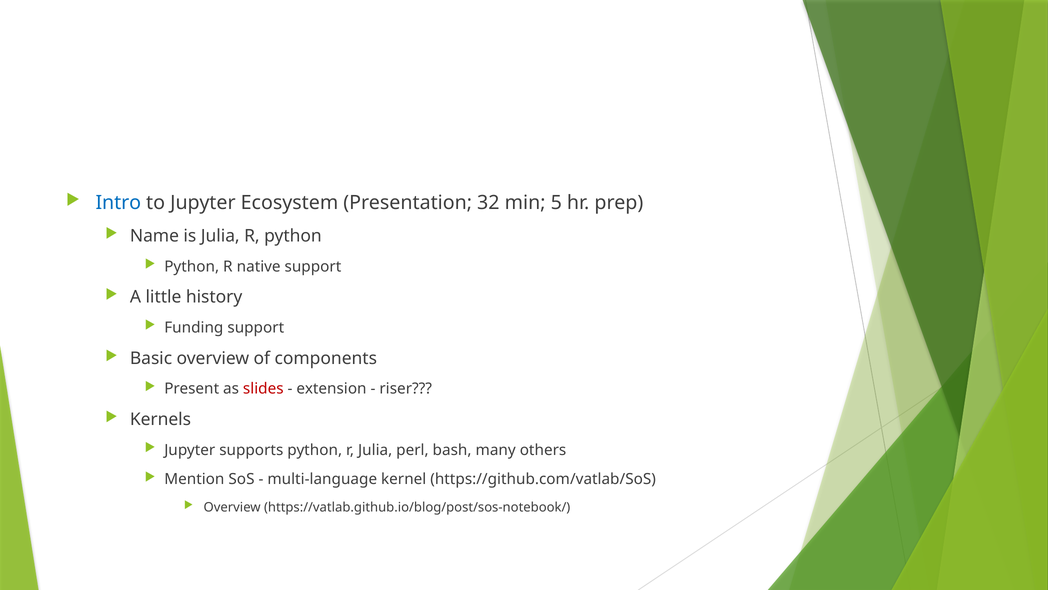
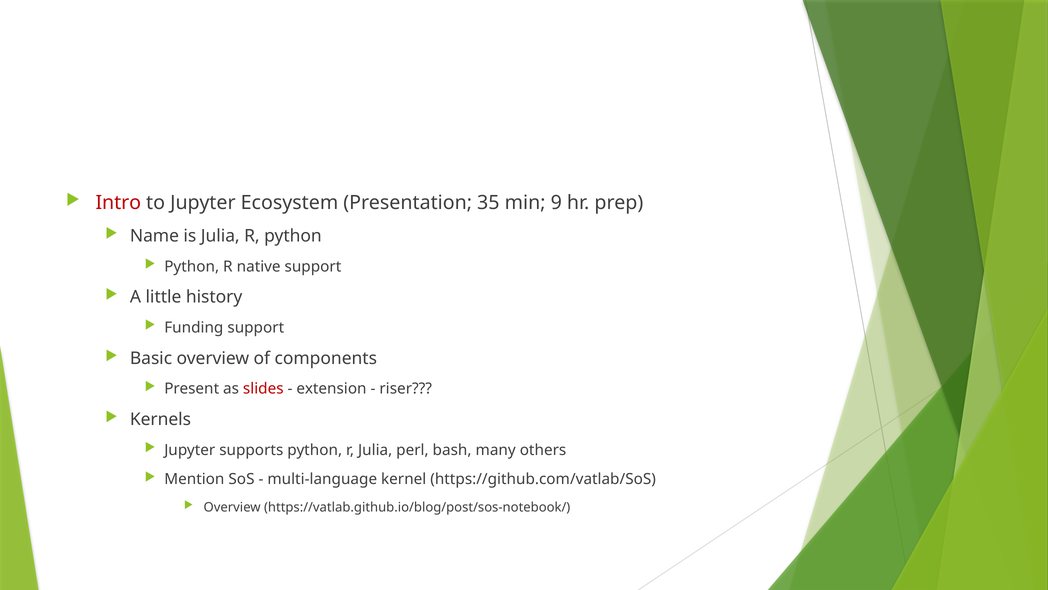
Intro colour: blue -> red
32: 32 -> 35
5: 5 -> 9
